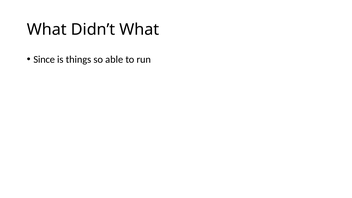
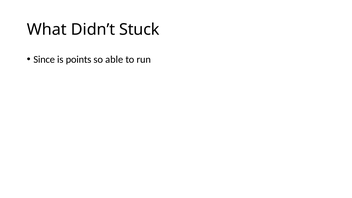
Didn’t What: What -> Stuck
things: things -> points
